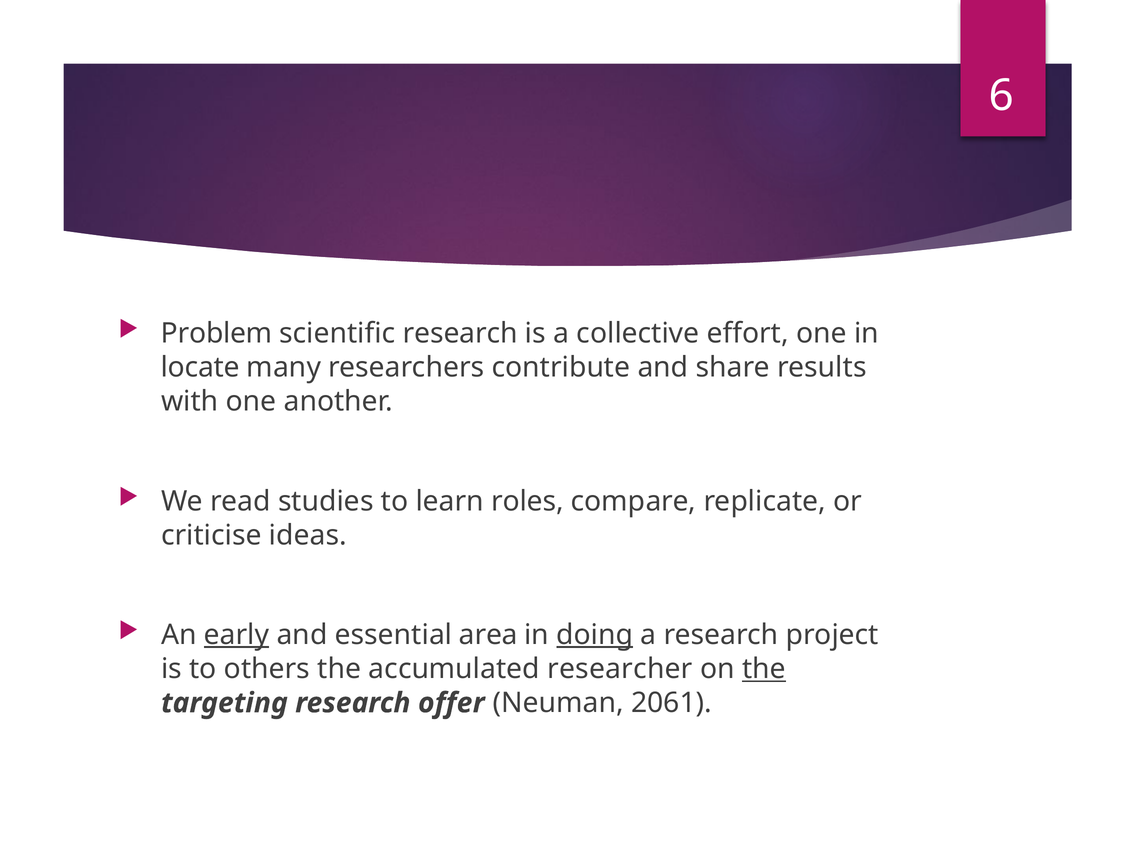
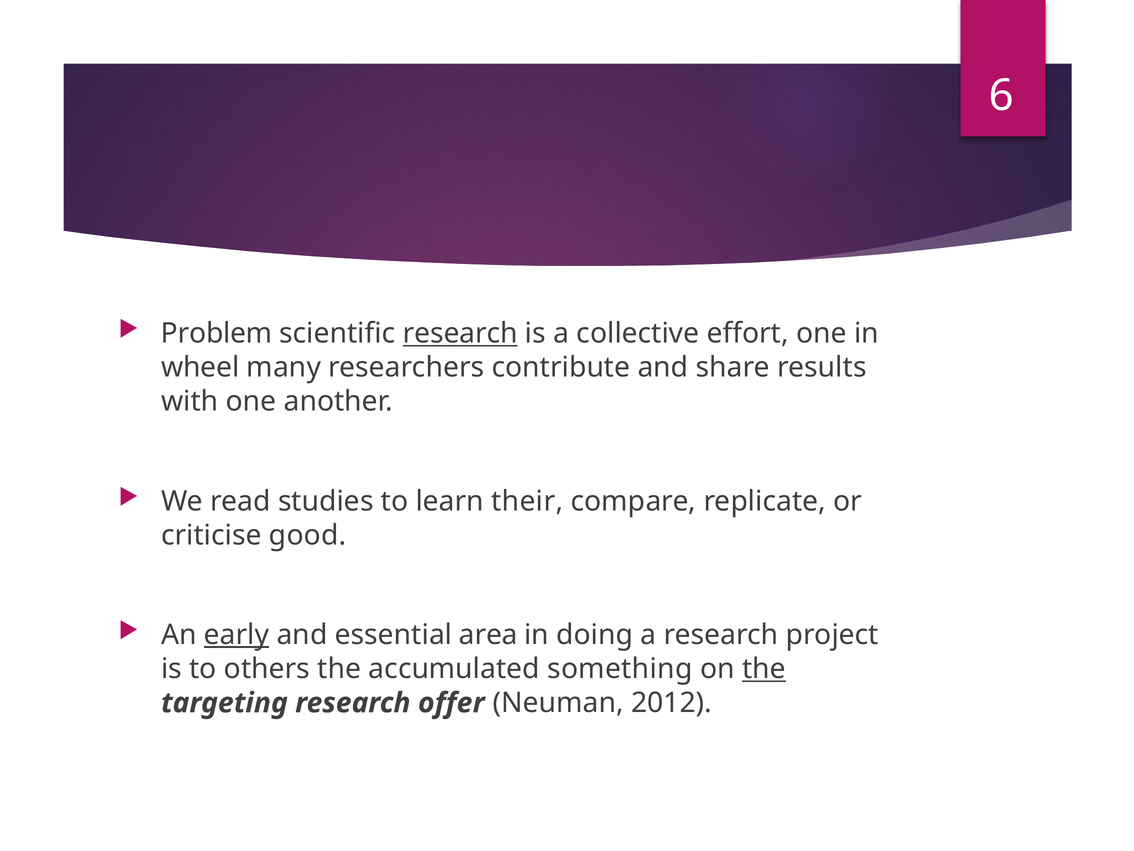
research at (460, 333) underline: none -> present
locate: locate -> wheel
roles: roles -> their
ideas: ideas -> good
doing underline: present -> none
researcher: researcher -> something
2061: 2061 -> 2012
